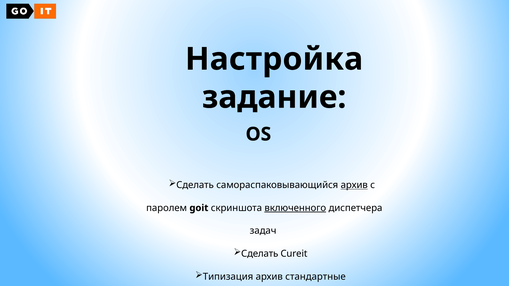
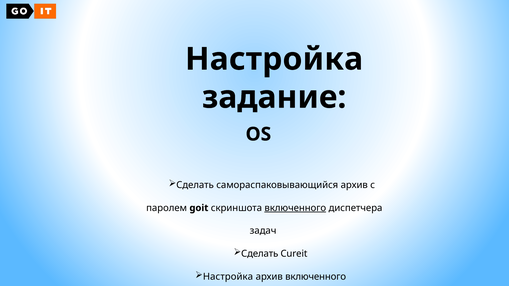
архив at (354, 185) underline: present -> none
Типизация at (228, 277): Типизация -> Настройка
архив стандартные: стандартные -> включенного
